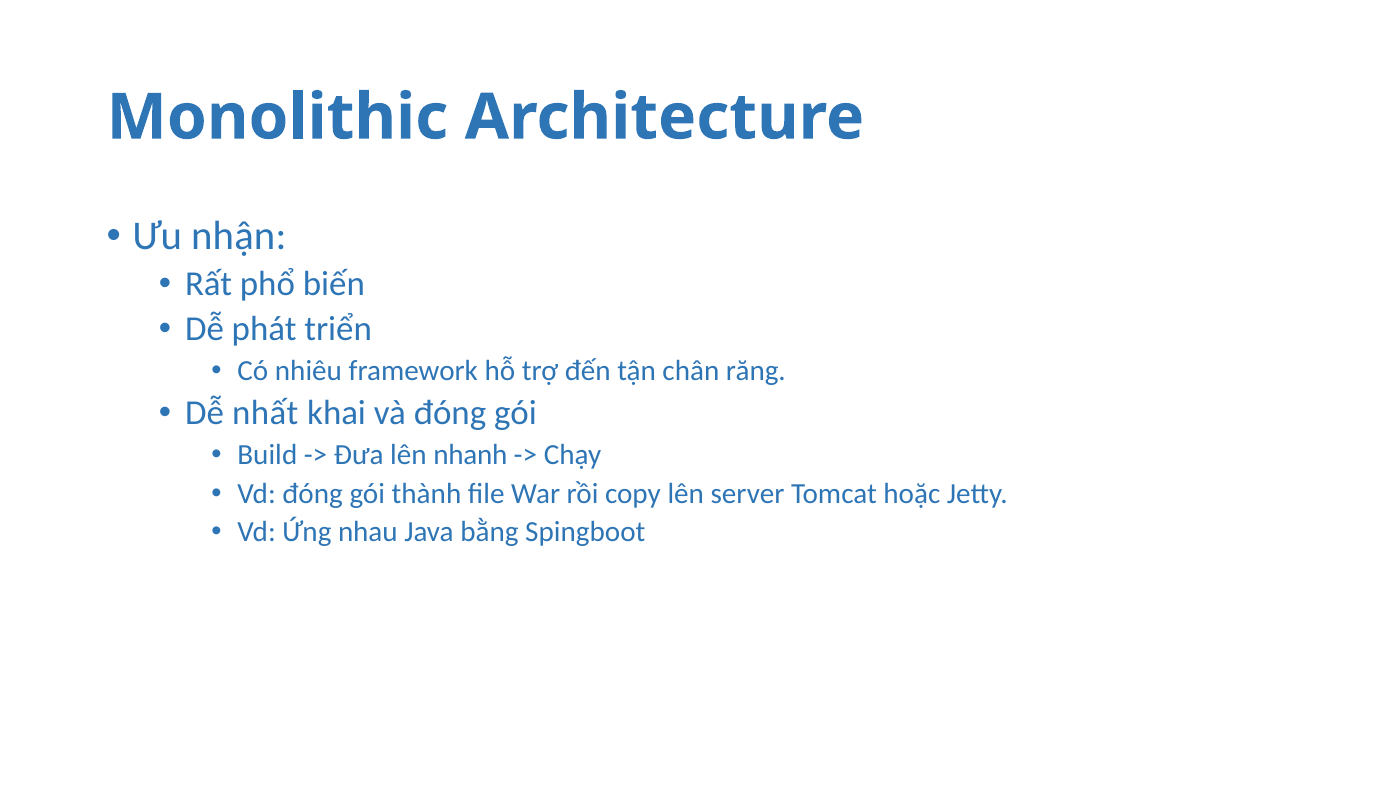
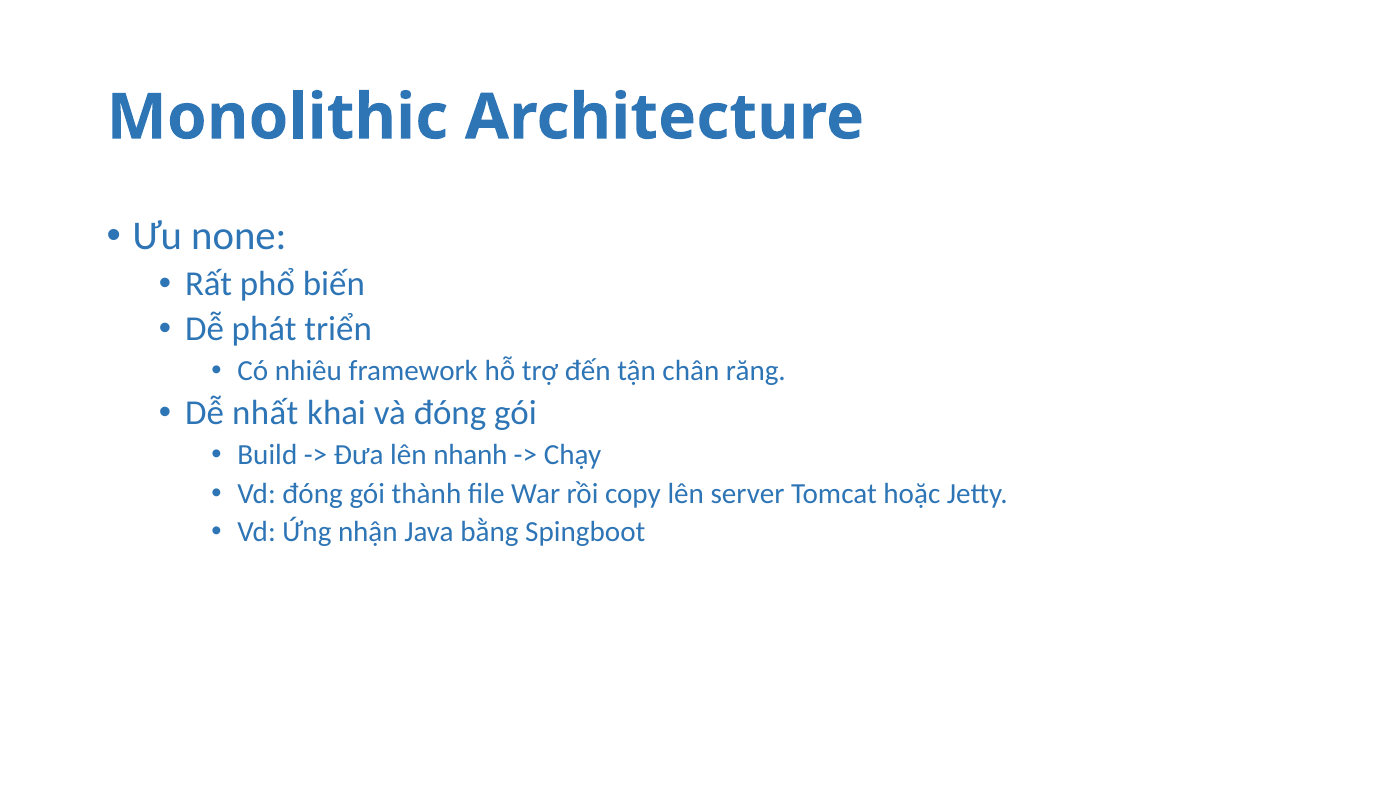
nhận: nhận -> none
nhau: nhau -> nhận
